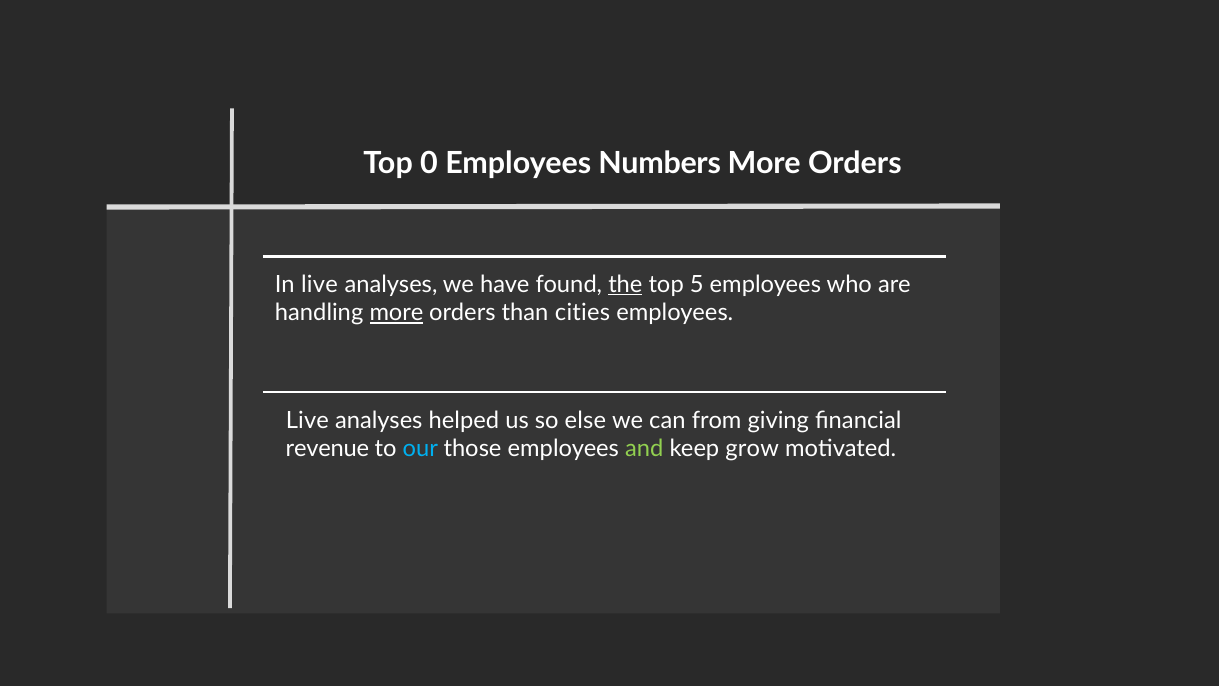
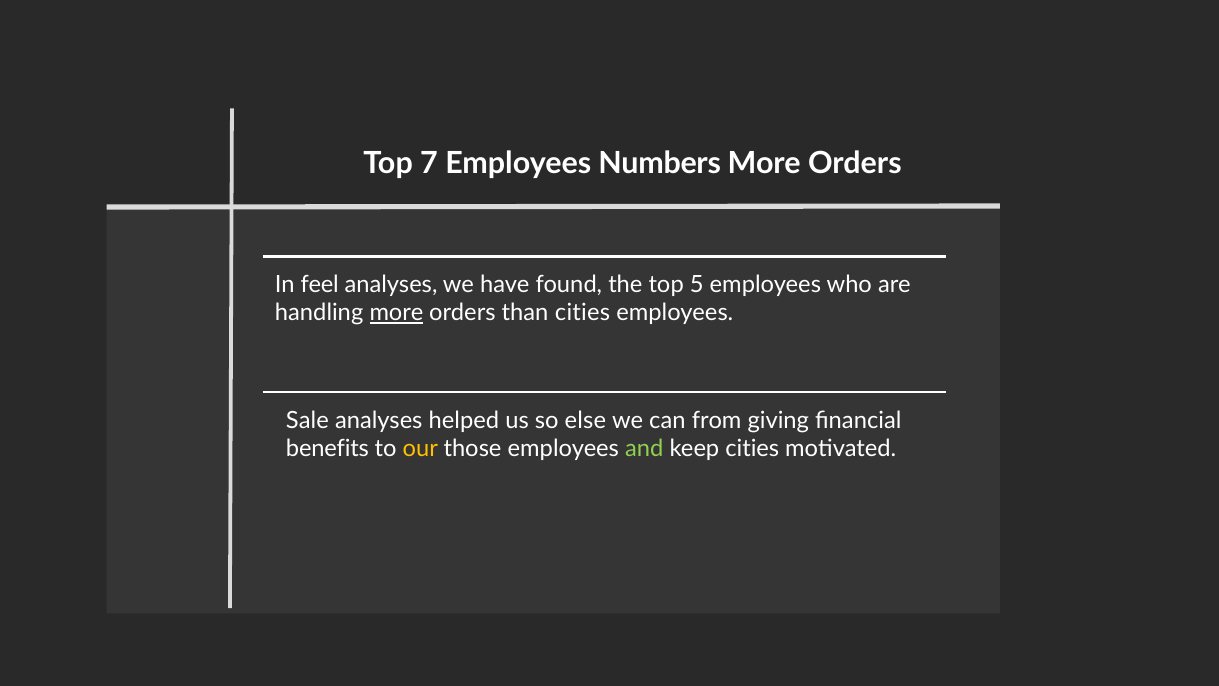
0: 0 -> 7
In live: live -> feel
the underline: present -> none
Live at (307, 420): Live -> Sale
revenue: revenue -> benefits
our colour: light blue -> yellow
keep grow: grow -> cities
